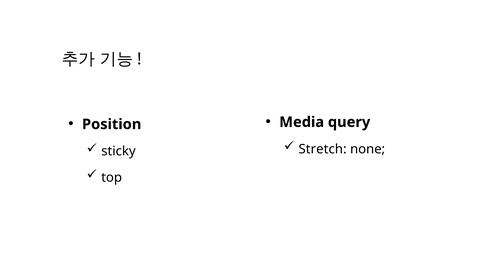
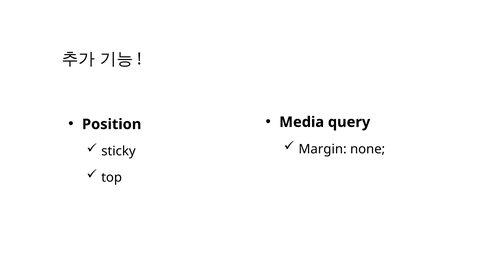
Stretch: Stretch -> Margin
